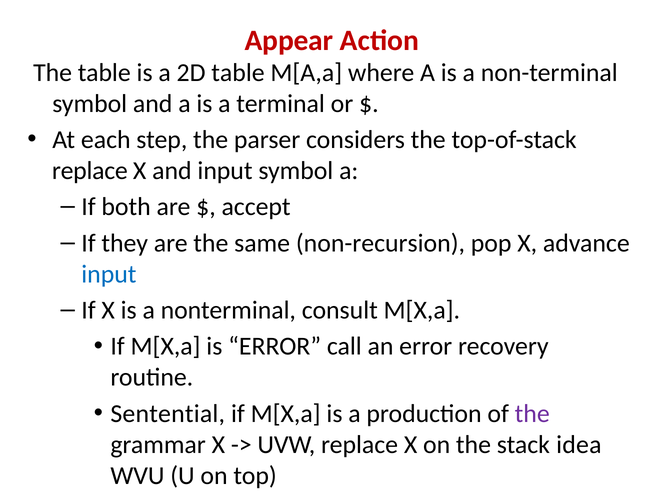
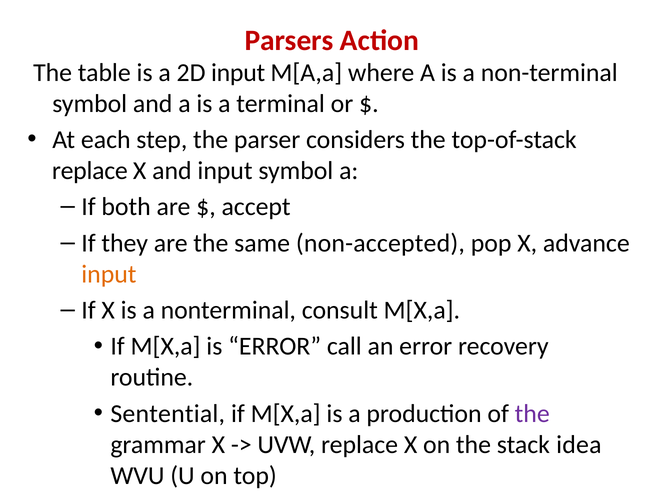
Appear: Appear -> Parsers
2D table: table -> input
non-recursion: non-recursion -> non-accepted
input at (109, 274) colour: blue -> orange
